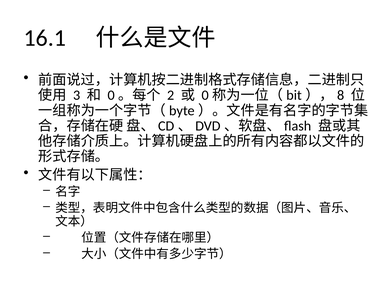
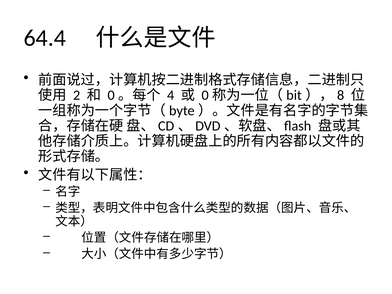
16.1: 16.1 -> 64.4
3: 3 -> 2
2: 2 -> 4
